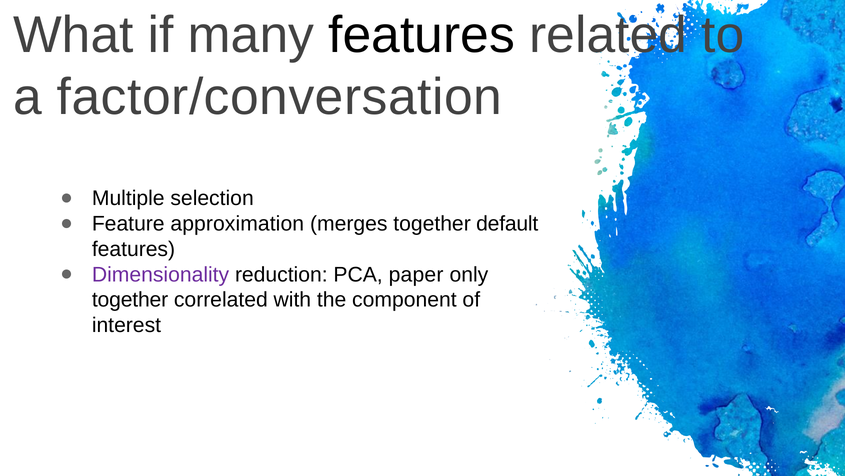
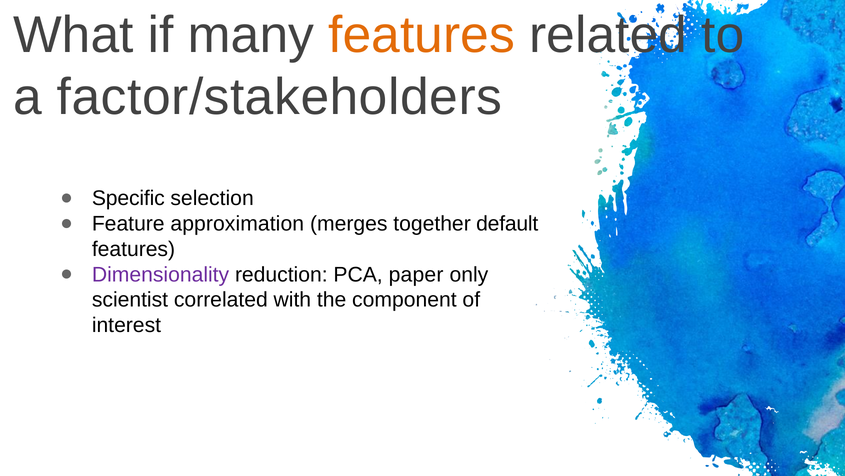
features at (422, 35) colour: black -> orange
factor/conversation: factor/conversation -> factor/stakeholders
Multiple: Multiple -> Specific
together at (130, 299): together -> scientist
